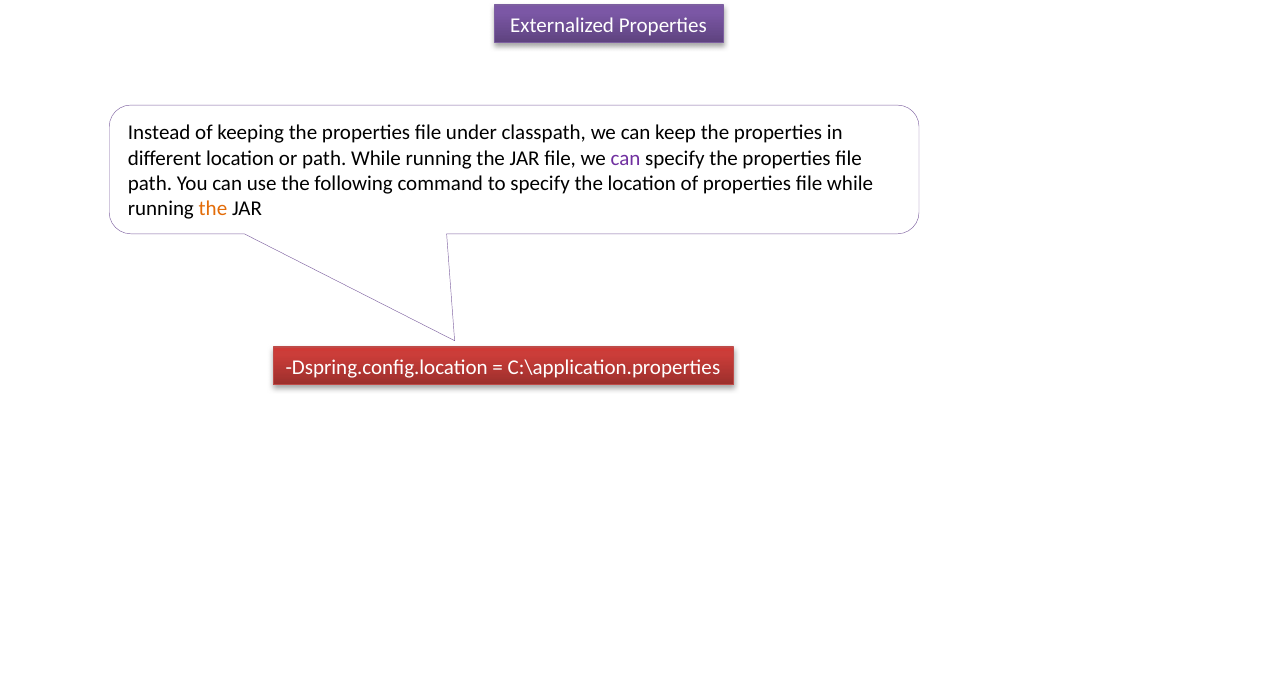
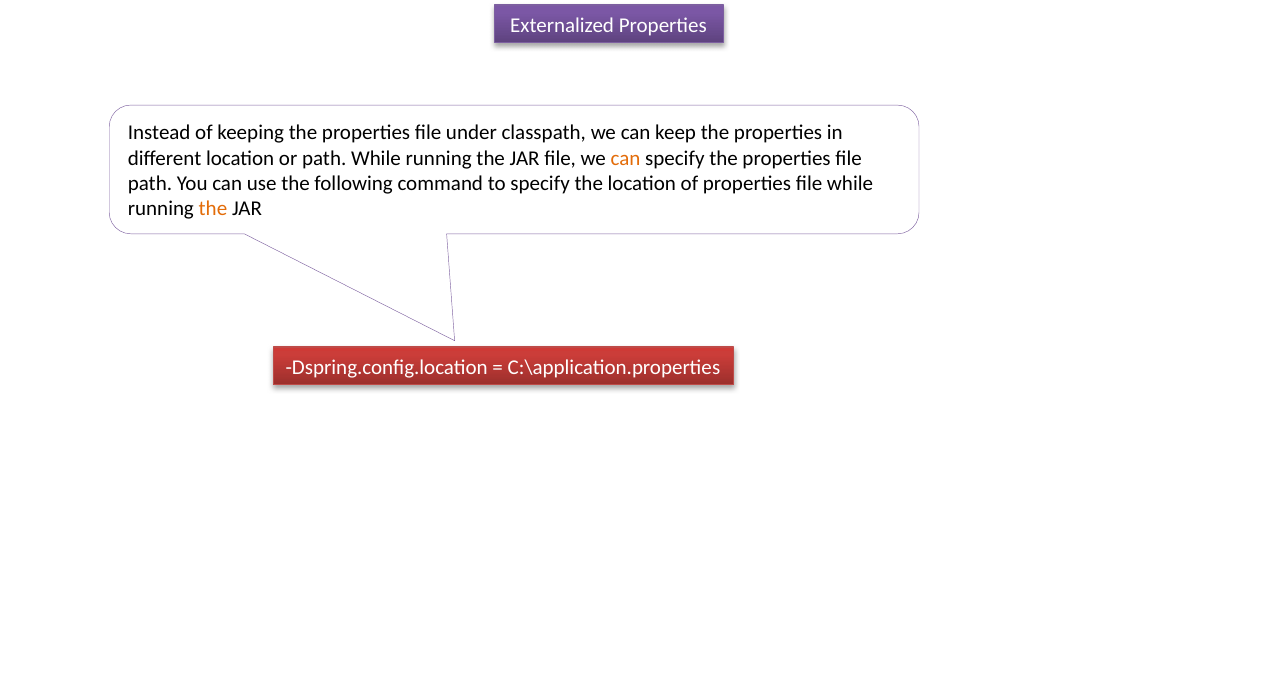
can at (626, 158) colour: purple -> orange
